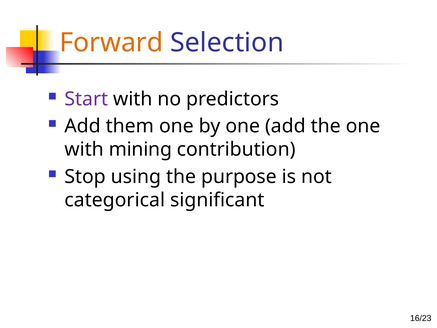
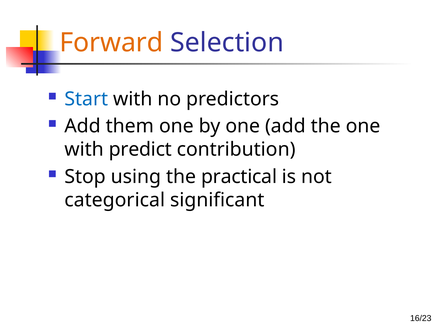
Start colour: purple -> blue
mining: mining -> predict
purpose: purpose -> practical
